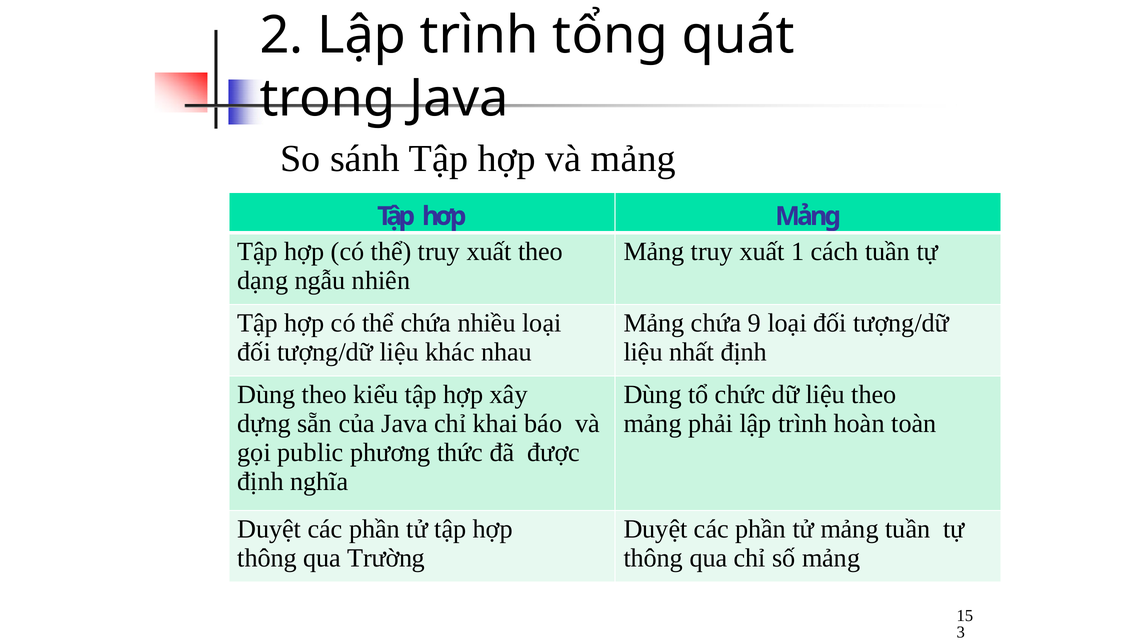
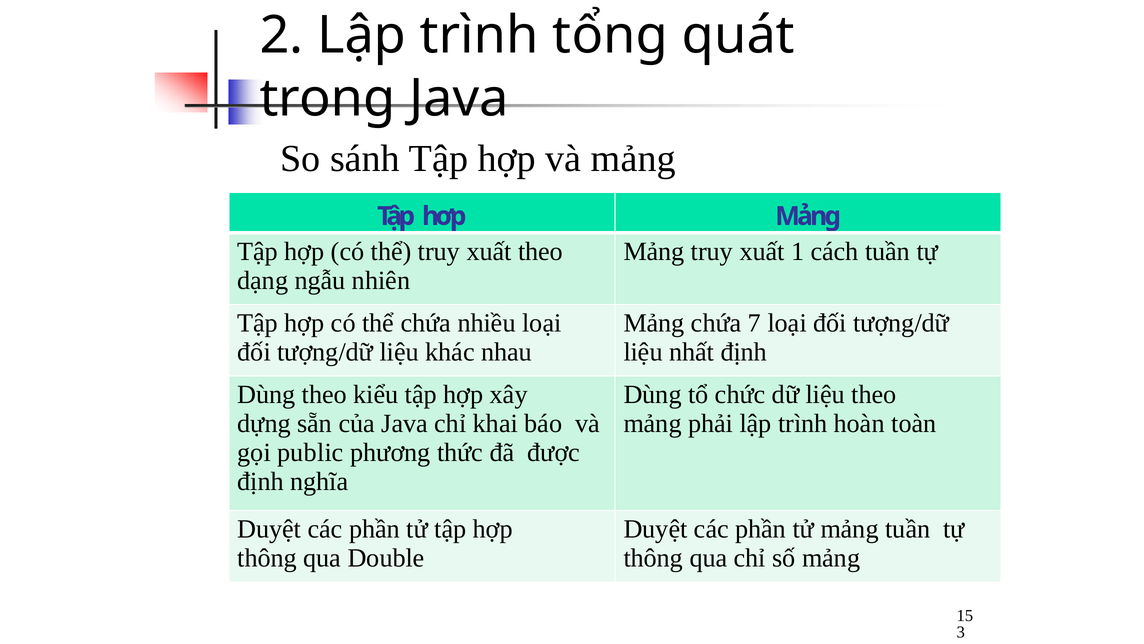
9: 9 -> 7
Trường: Trường -> Double
